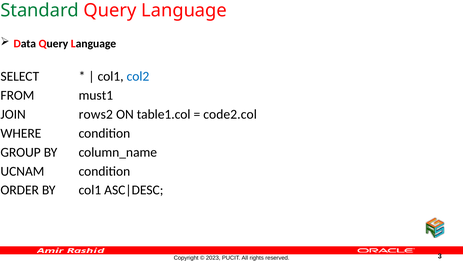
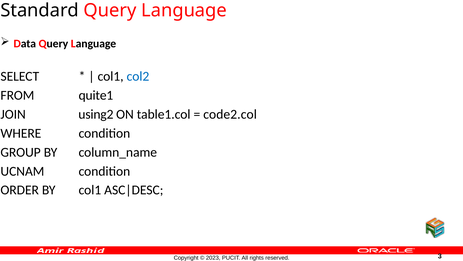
Standard colour: green -> black
must1: must1 -> quite1
rows2: rows2 -> using2
